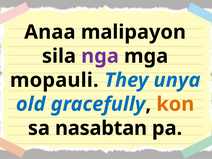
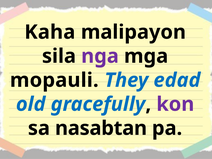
Anaa: Anaa -> Kaha
unya: unya -> edad
kon colour: orange -> purple
